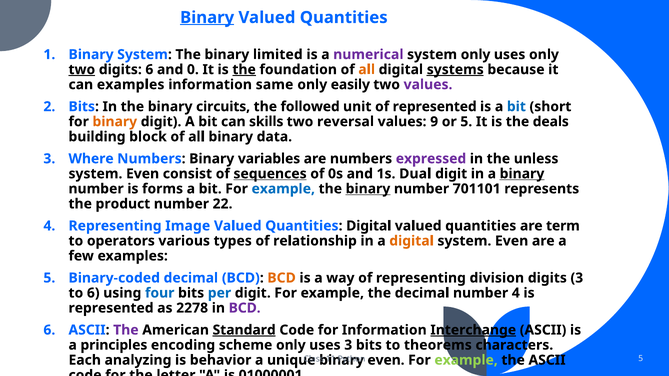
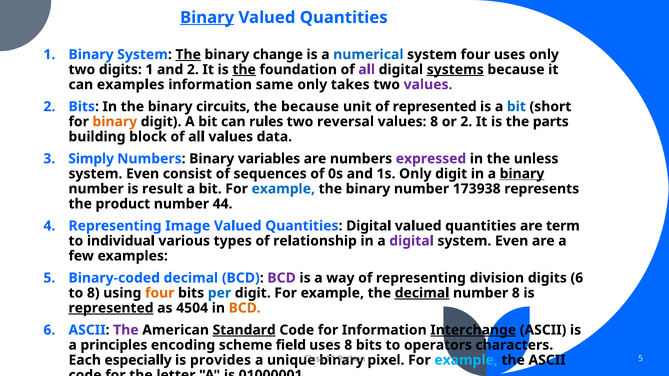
The at (188, 55) underline: none -> present
limited: limited -> change
numerical colour: purple -> blue
system only: only -> four
two at (82, 70) underline: present -> none
digits 6: 6 -> 1
and 0: 0 -> 2
all at (367, 70) colour: orange -> purple
easily: easily -> takes
the followed: followed -> because
skills: skills -> rules
values 9: 9 -> 8
or 5: 5 -> 2
deals: deals -> parts
all binary: binary -> values
Where: Where -> Simply
sequences underline: present -> none
1s Dual: Dual -> Only
forms: forms -> result
binary at (368, 189) underline: present -> none
701101: 701101 -> 173938
22: 22 -> 44
operators: operators -> individual
digital at (412, 241) colour: orange -> purple
BCD at (282, 278) colour: orange -> purple
digits 3: 3 -> 6
to 6: 6 -> 8
four at (160, 293) colour: blue -> orange
decimal at (422, 293) underline: none -> present
number 4: 4 -> 8
represented at (111, 308) underline: none -> present
2278: 2278 -> 4504
BCD at (245, 308) colour: purple -> orange
scheme only: only -> field
uses 3: 3 -> 8
theorems: theorems -> operators
analyzing: analyzing -> especially
behavior: behavior -> provides
even at (386, 360): even -> pixel
example at (466, 360) colour: light green -> light blue
